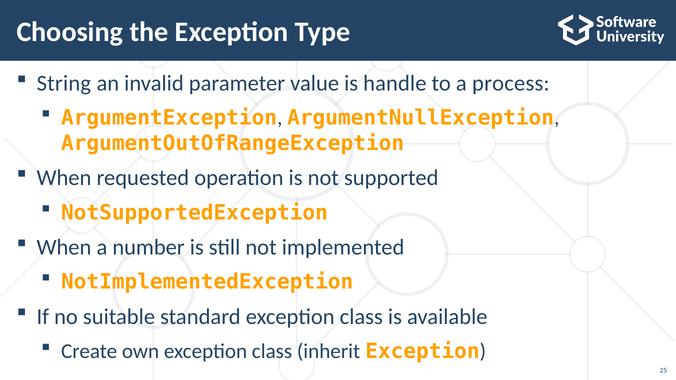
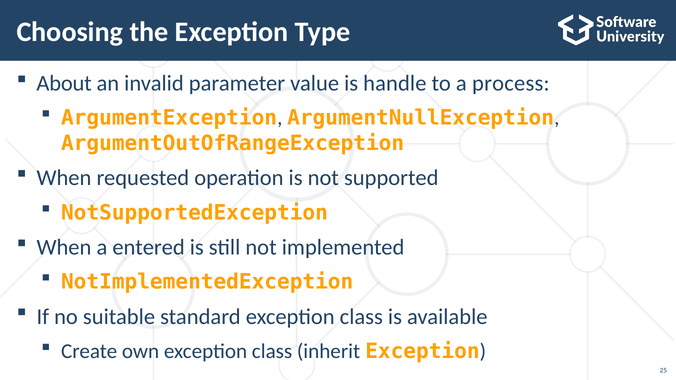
String: String -> About
number: number -> entered
